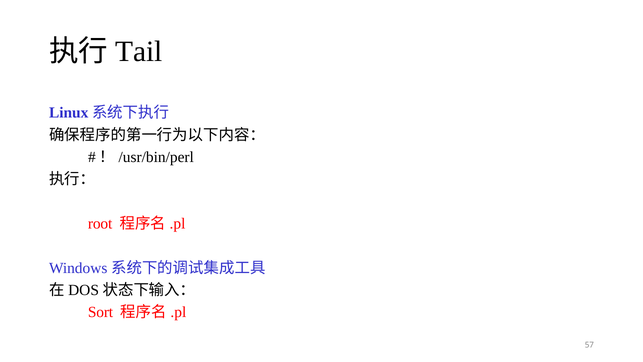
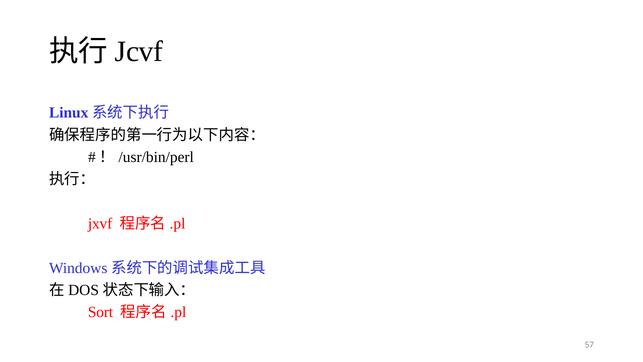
Tail: Tail -> Jcvf
root: root -> jxvf
